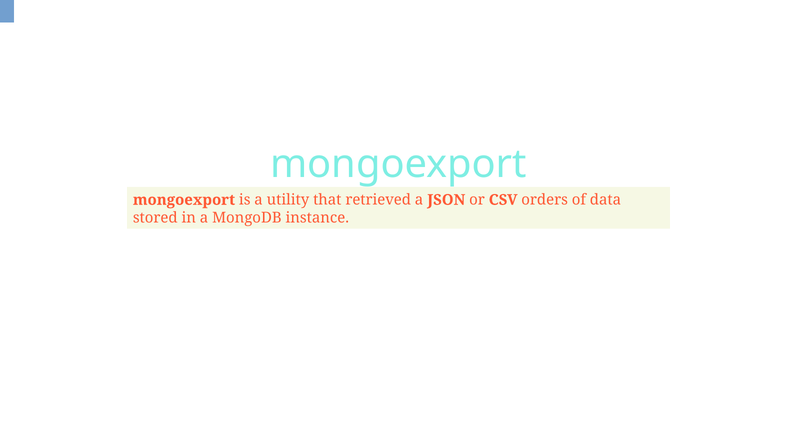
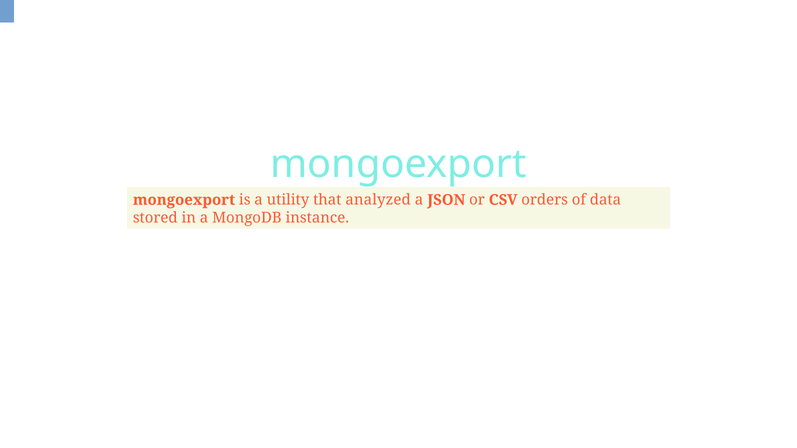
retrieved: retrieved -> analyzed
